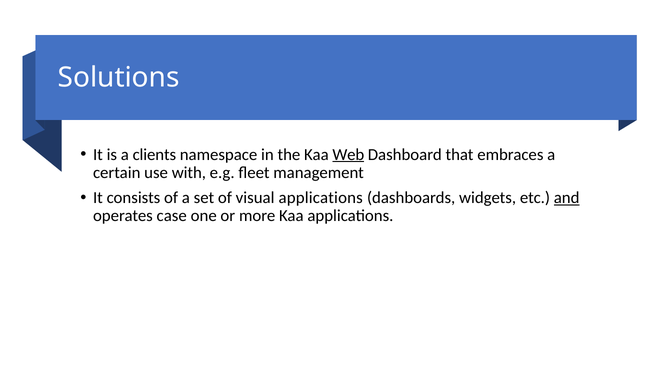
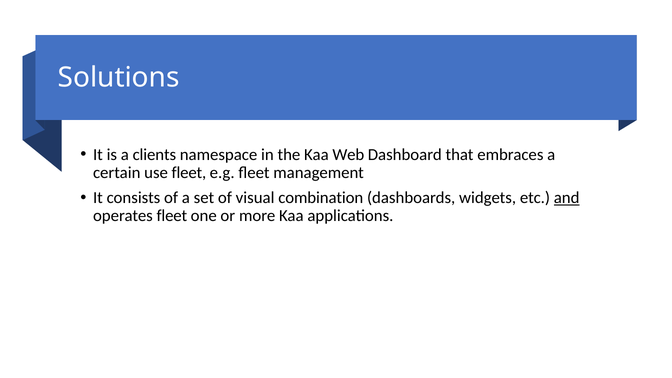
Web underline: present -> none
use with: with -> fleet
visual applications: applications -> combination
operates case: case -> fleet
